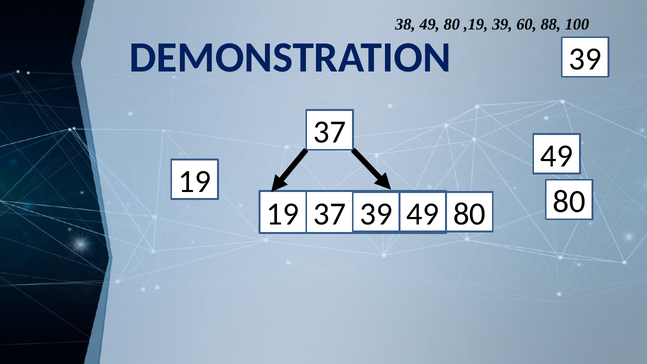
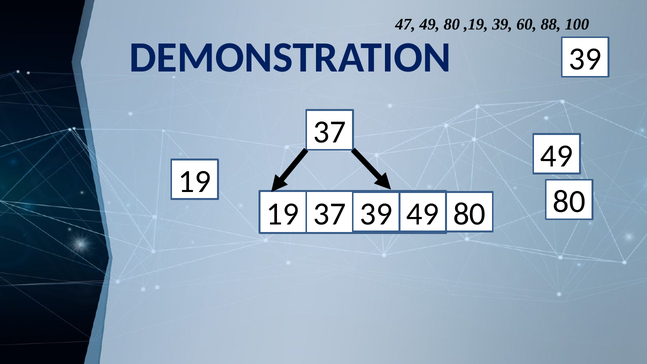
38: 38 -> 47
